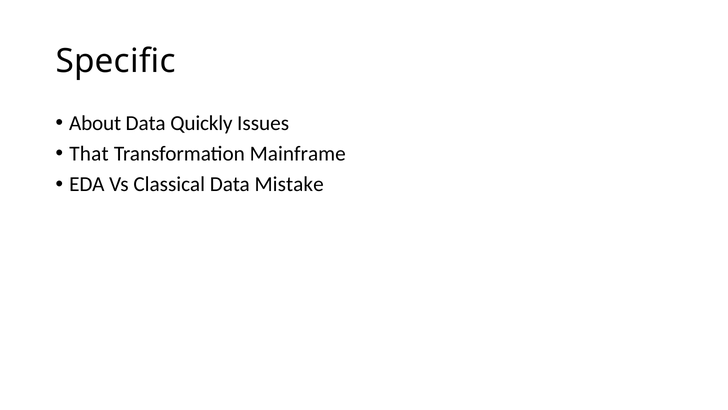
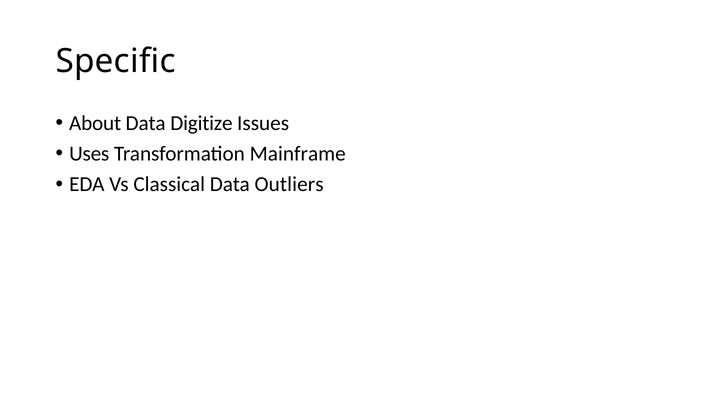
Quickly: Quickly -> Digitize
That: That -> Uses
Mistake: Mistake -> Outliers
